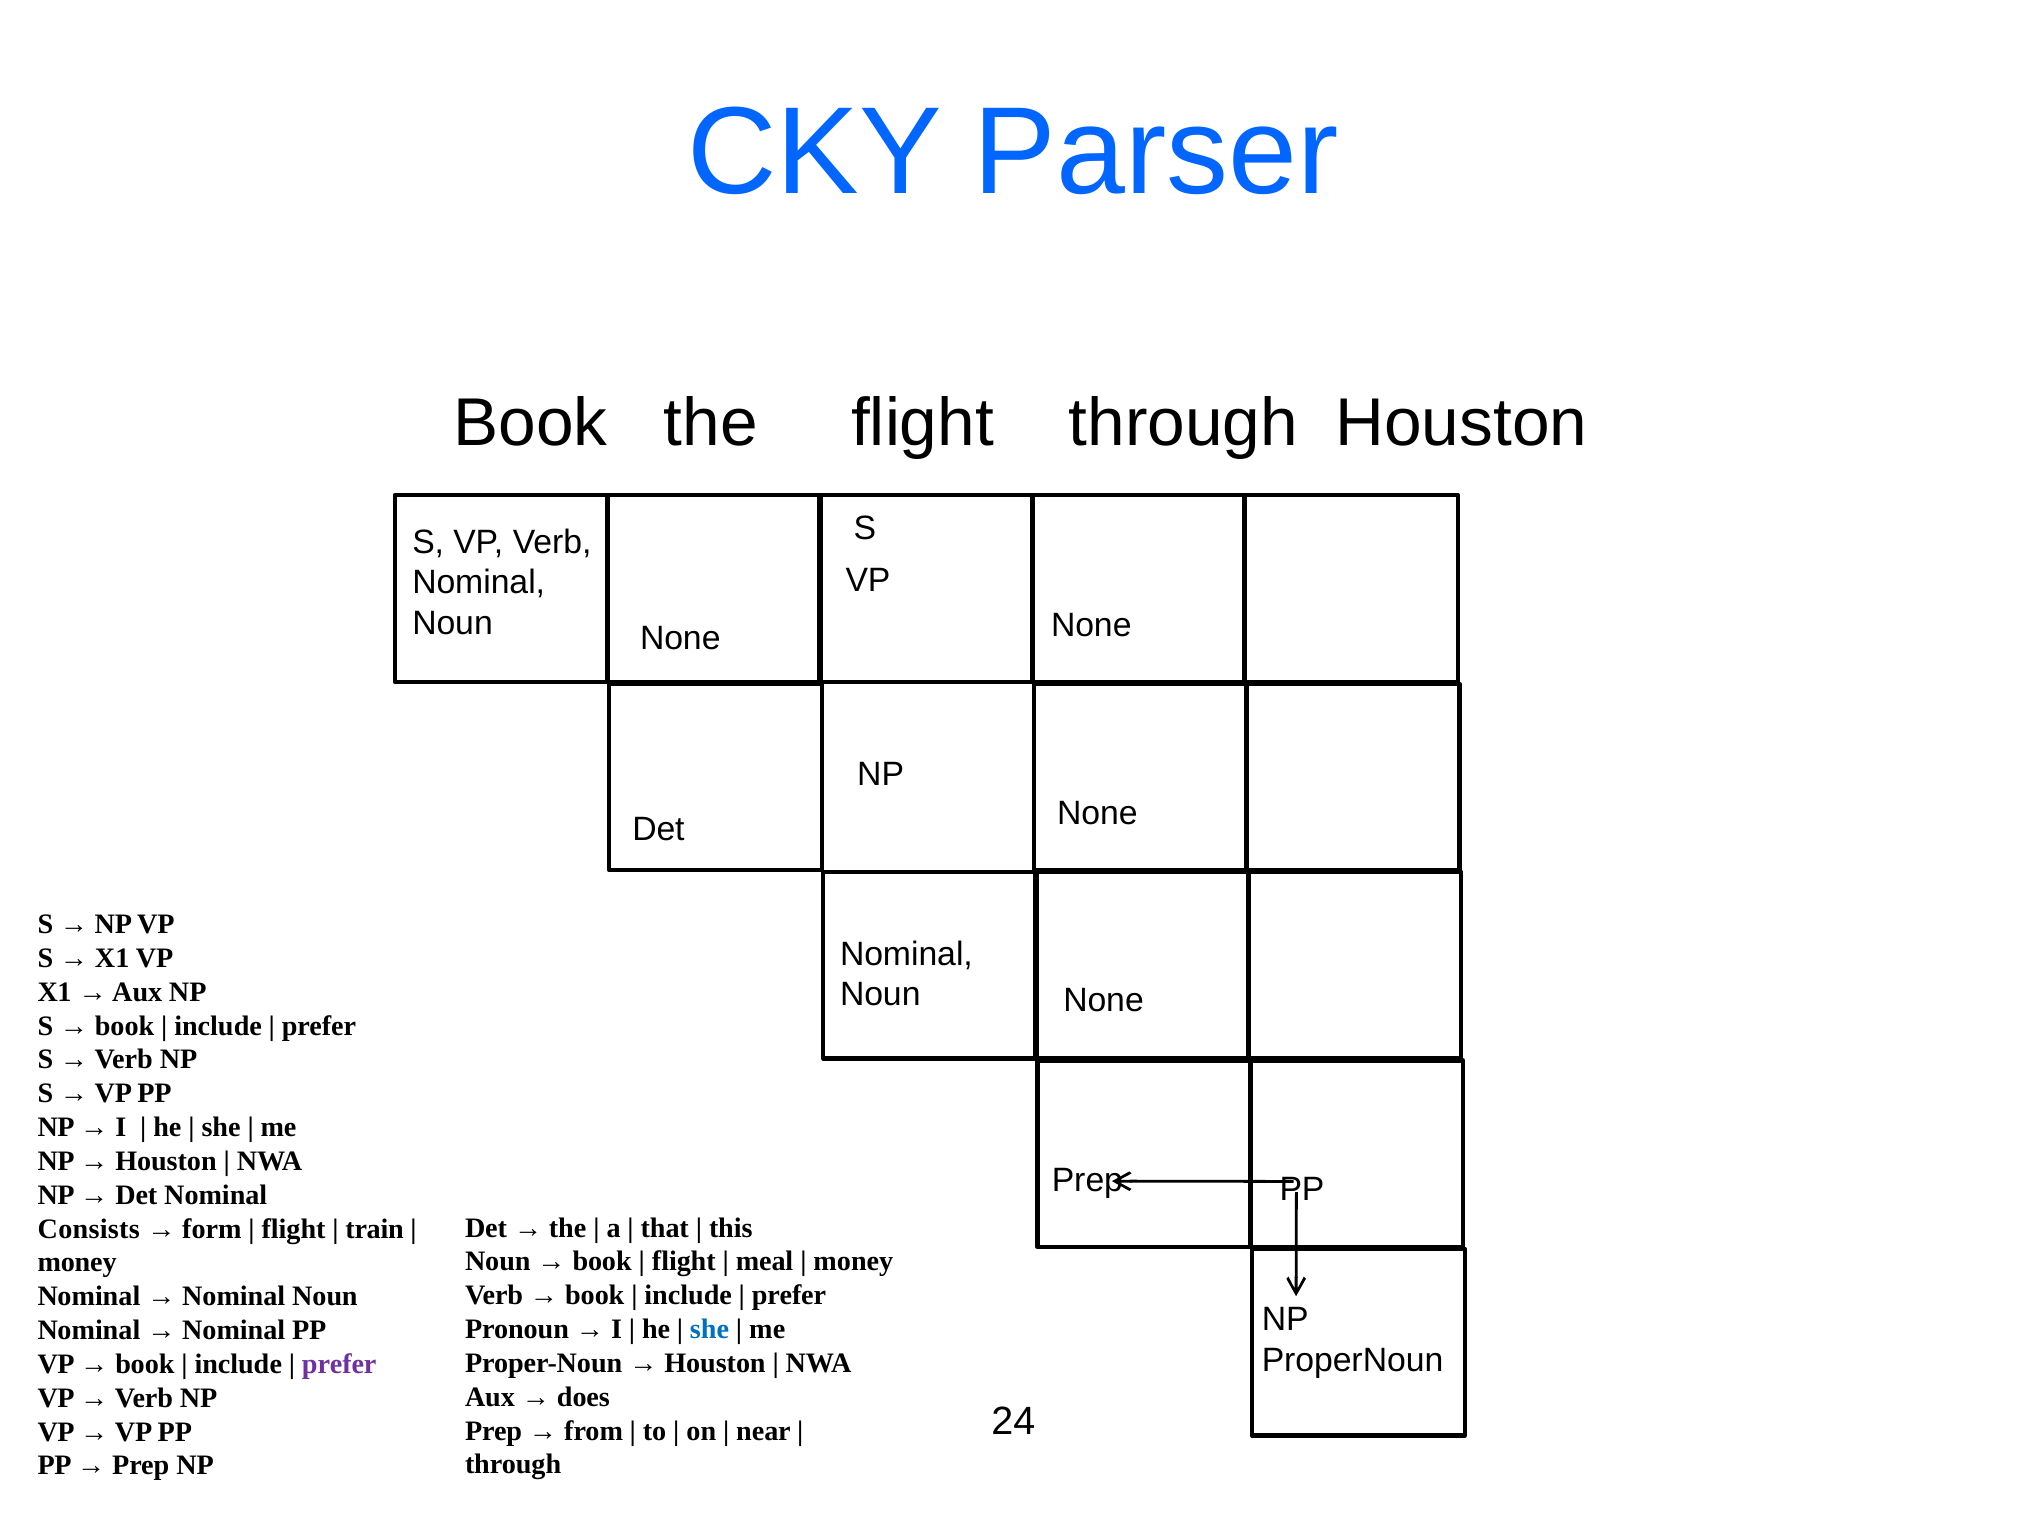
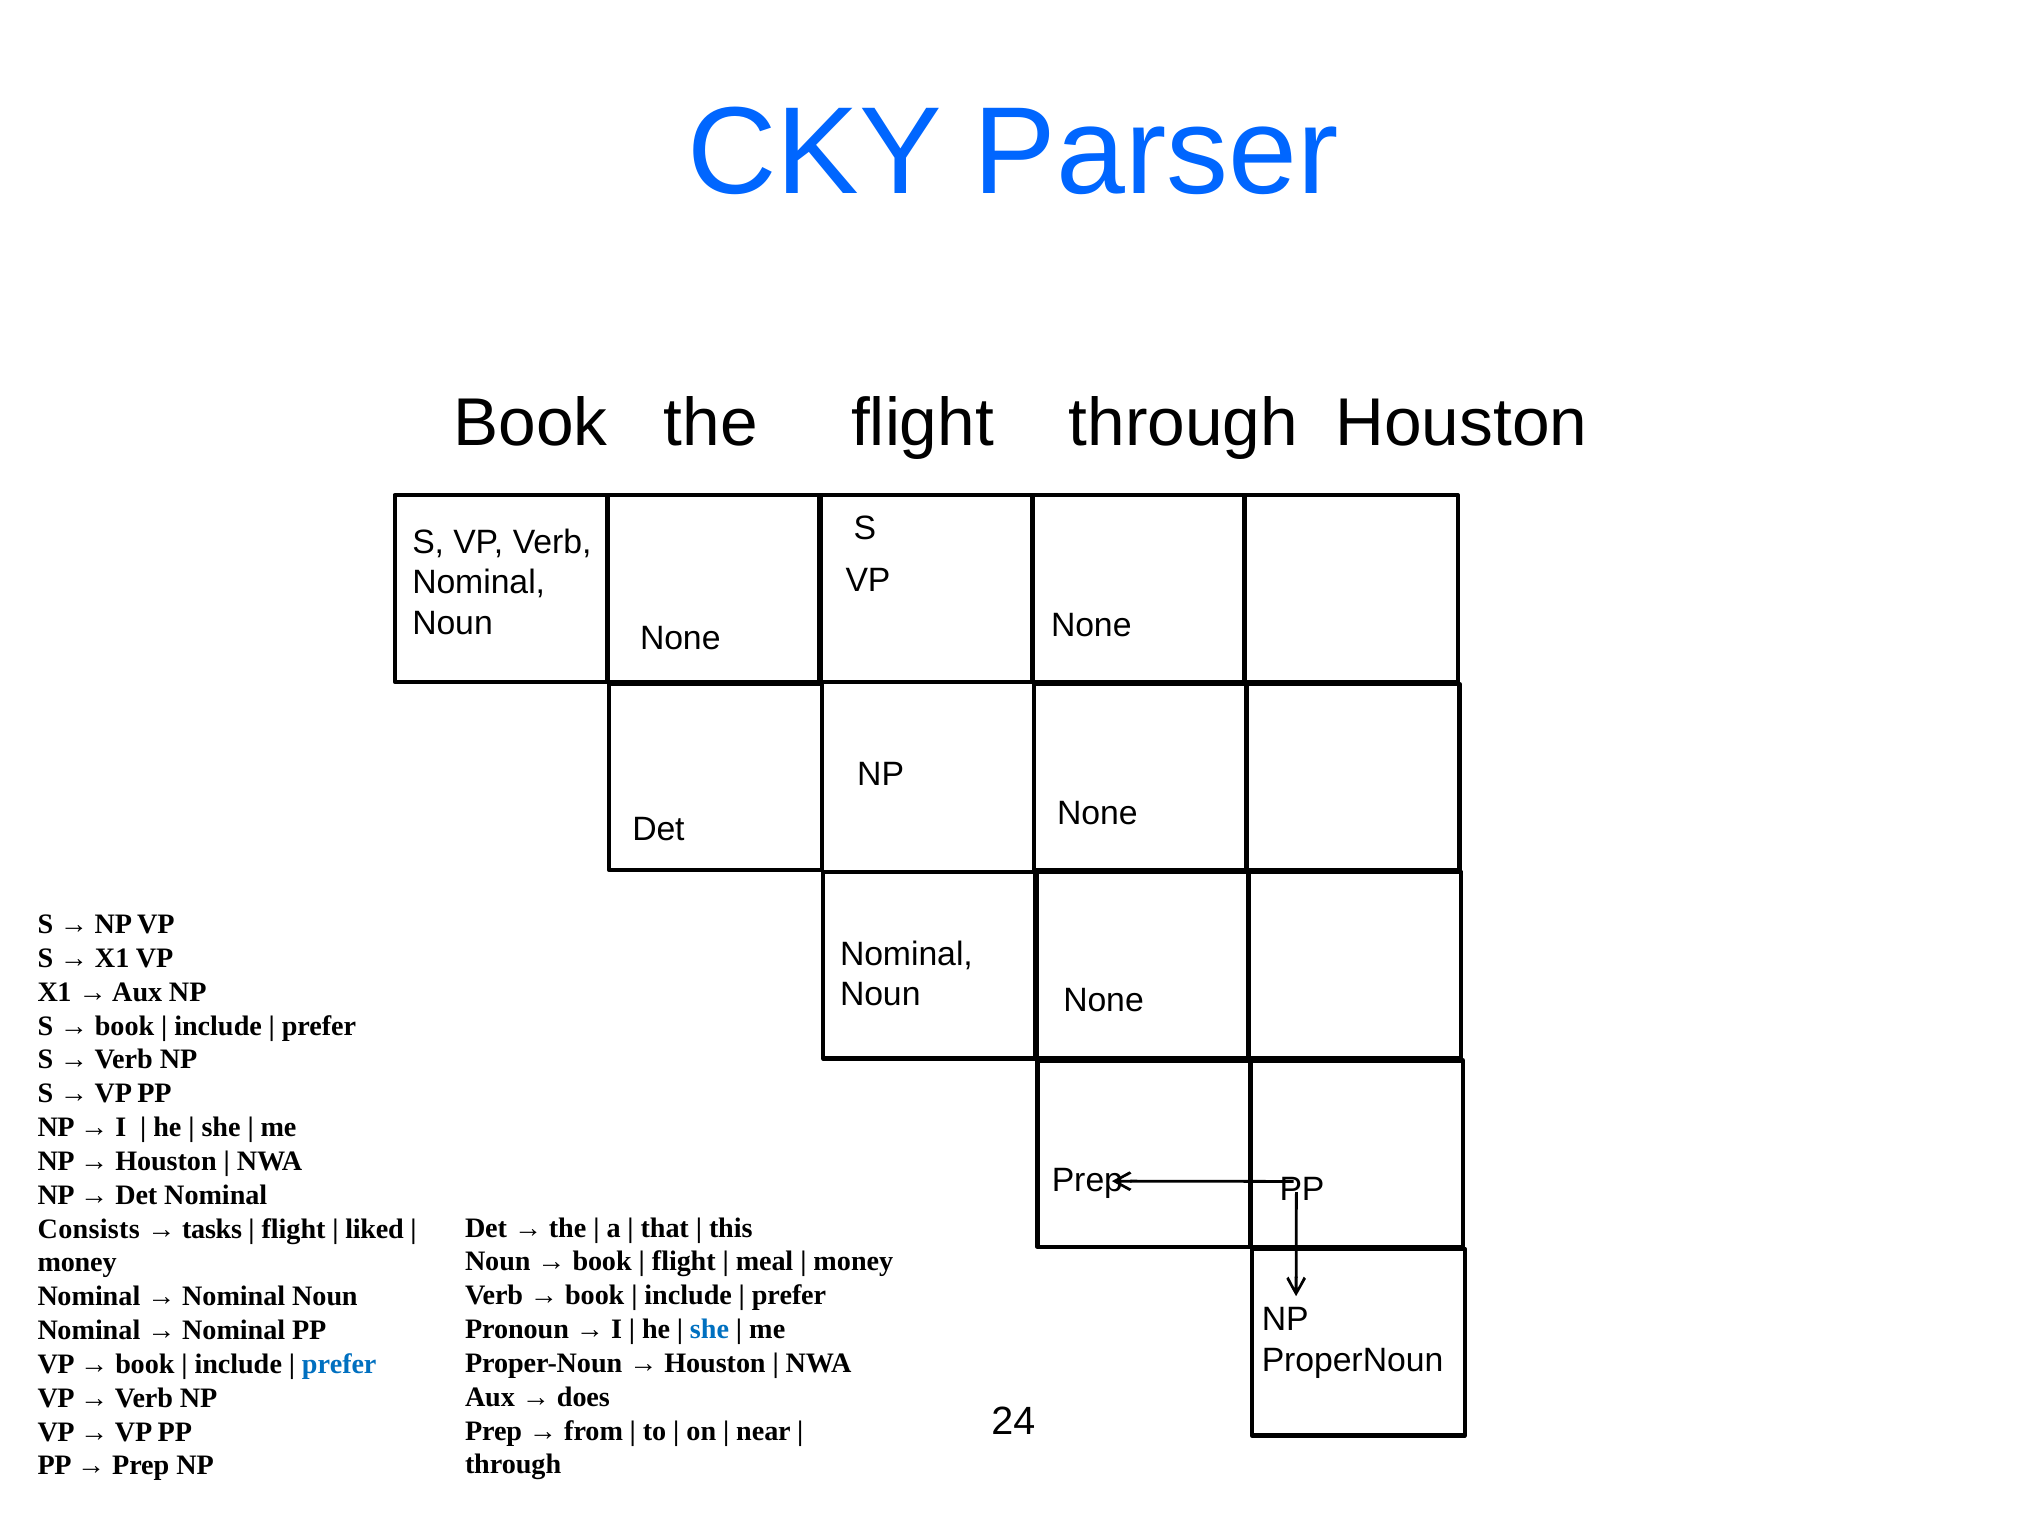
form: form -> tasks
train: train -> liked
prefer at (339, 1364) colour: purple -> blue
